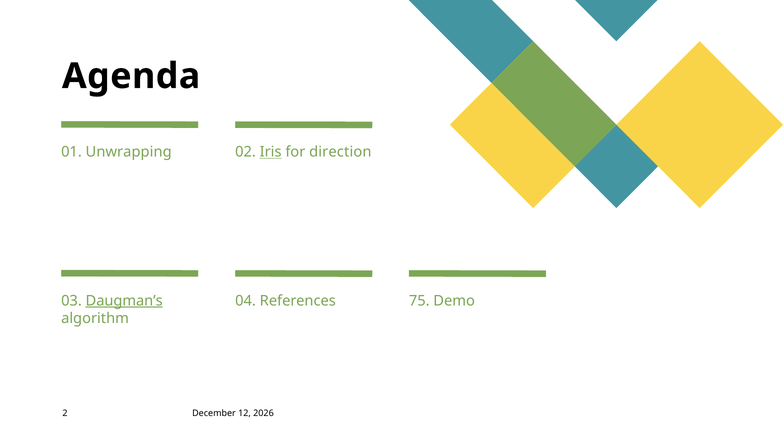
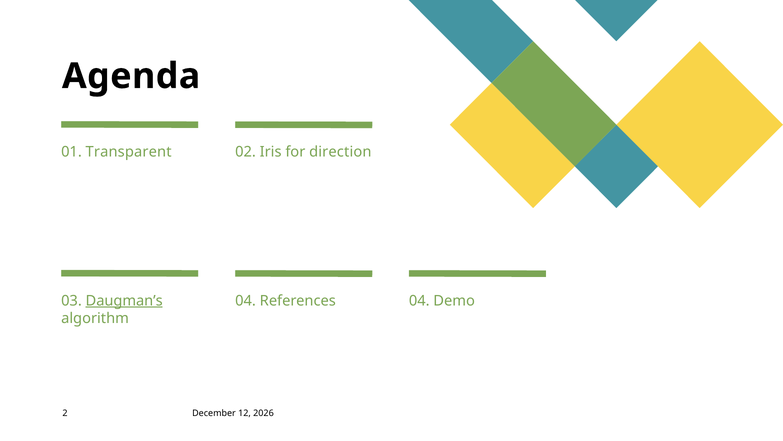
Unwrapping: Unwrapping -> Transparent
Iris underline: present -> none
References 75: 75 -> 04
